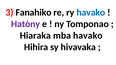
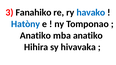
Hatòny colour: purple -> blue
Hiaraka at (35, 36): Hiaraka -> Anatiko
mba havako: havako -> anatiko
